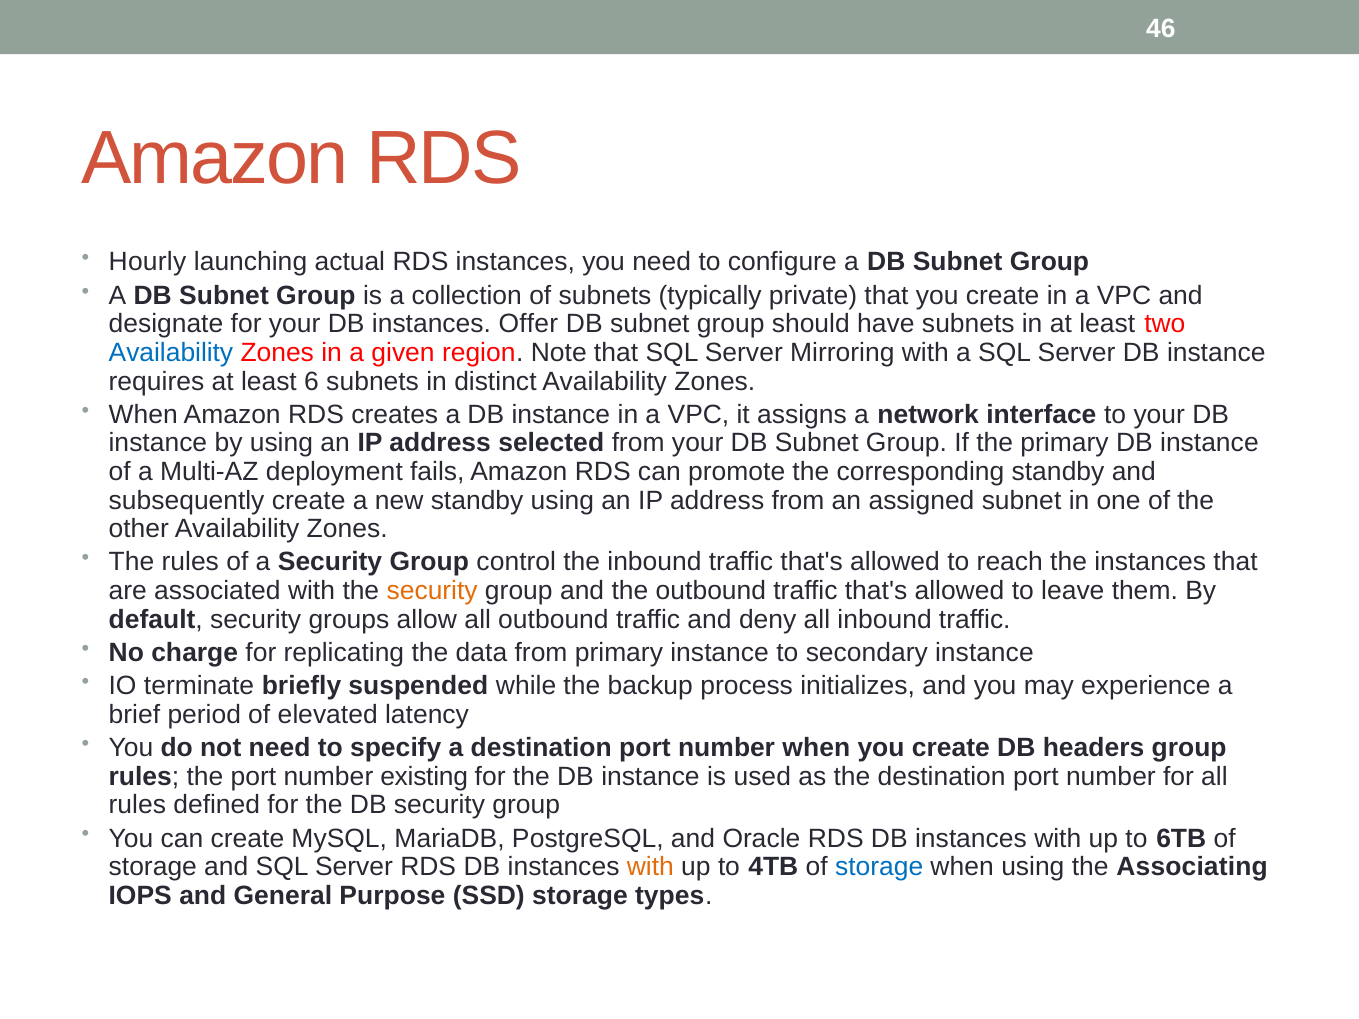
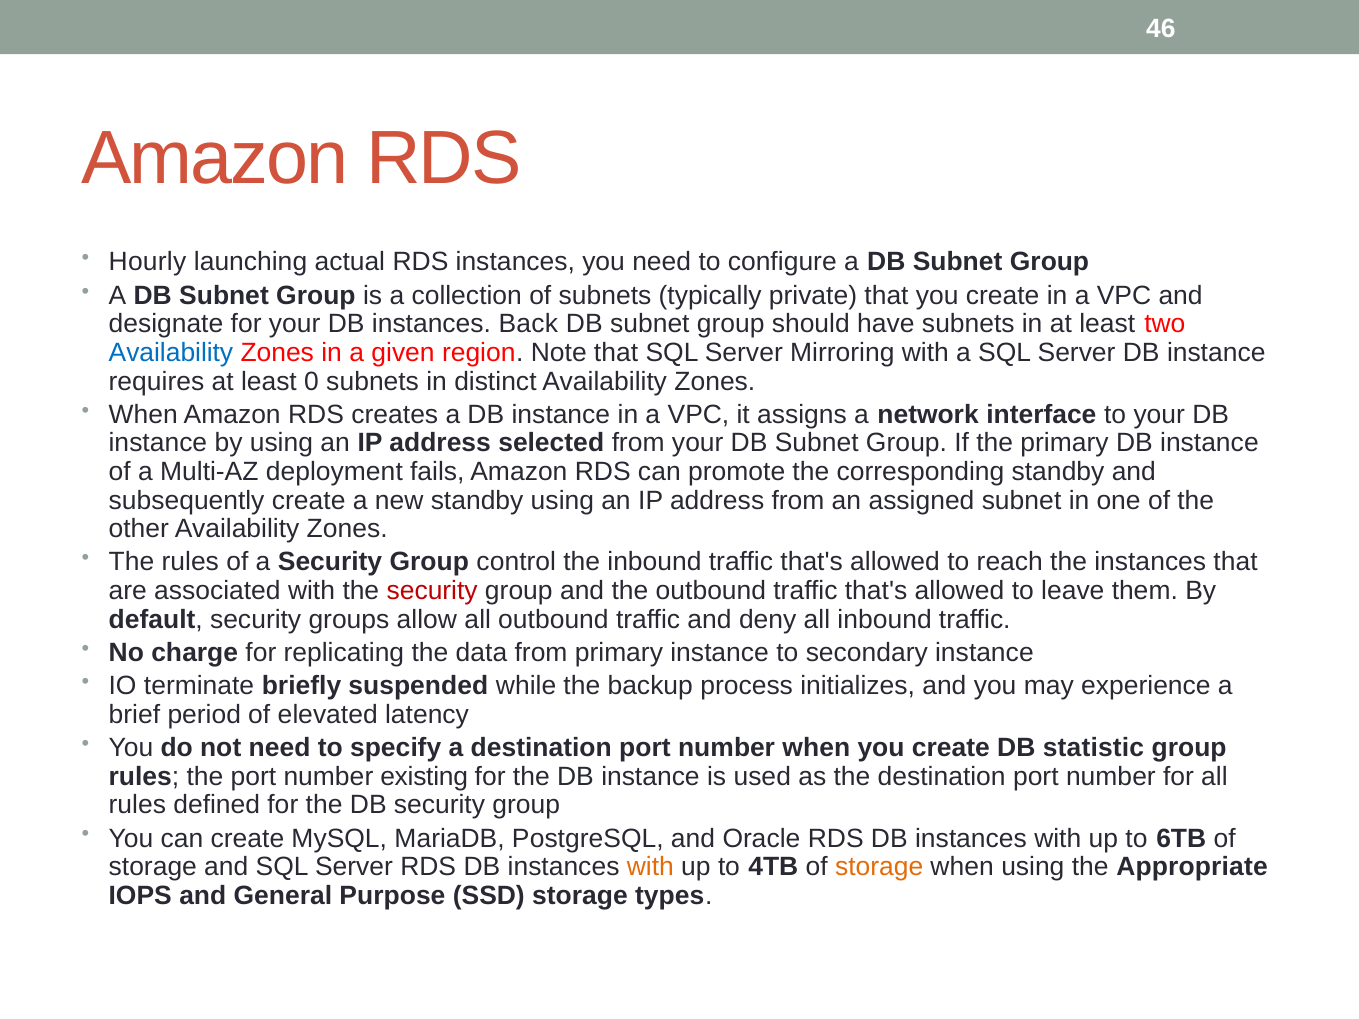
Offer: Offer -> Back
6: 6 -> 0
security at (432, 591) colour: orange -> red
headers: headers -> statistic
storage at (879, 867) colour: blue -> orange
Associating: Associating -> Appropriate
